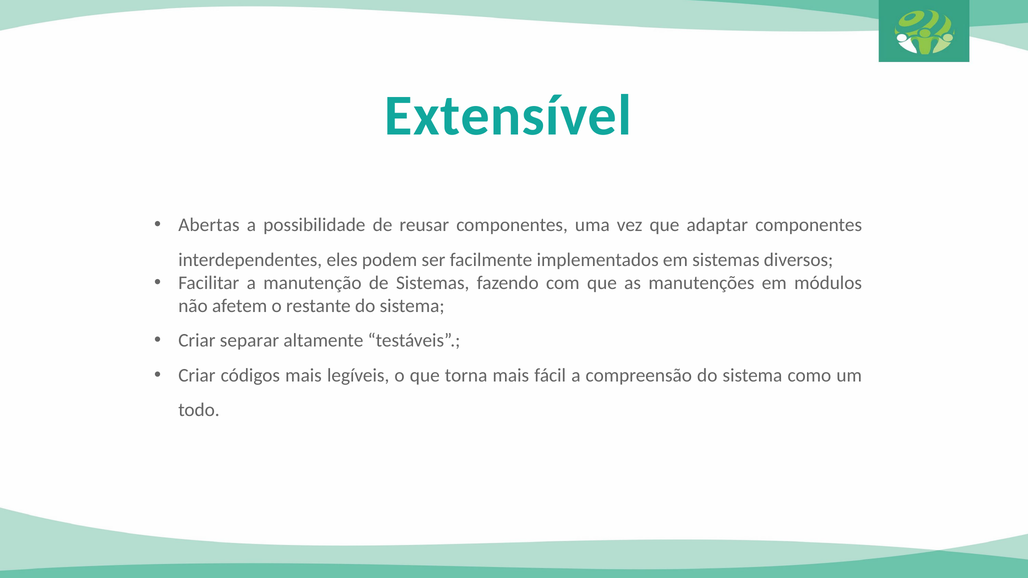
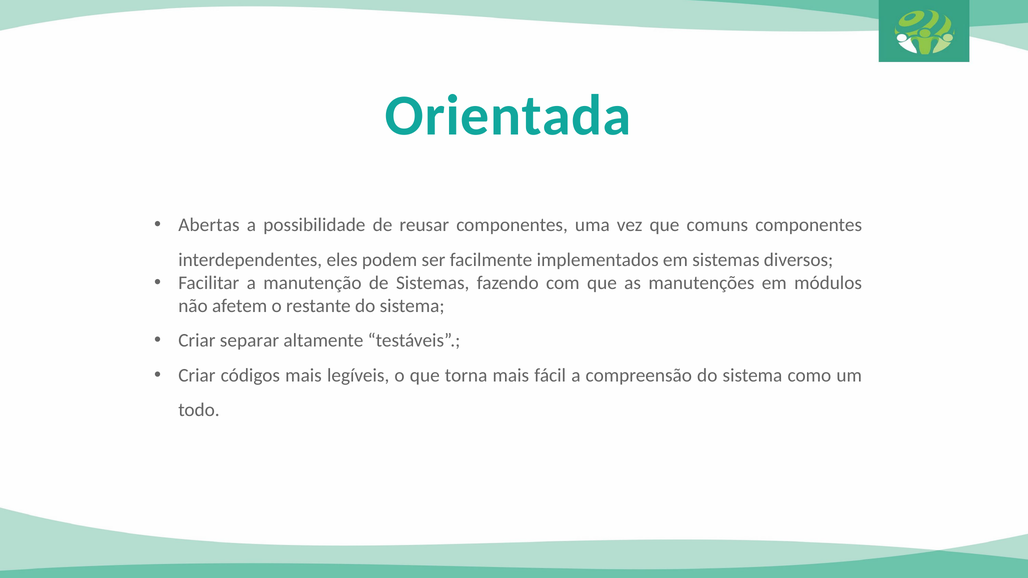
Extensível: Extensível -> Orientada
adaptar: adaptar -> comuns
